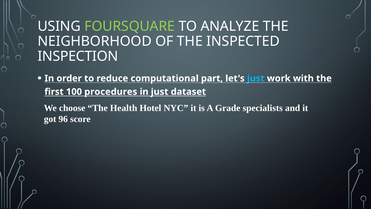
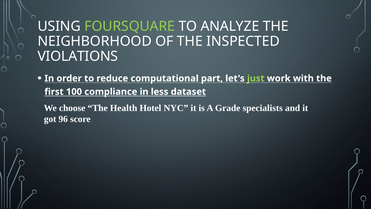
INSPECTION: INSPECTION -> VIOLATIONS
just at (256, 78) colour: light blue -> light green
procedures: procedures -> compliance
in just: just -> less
